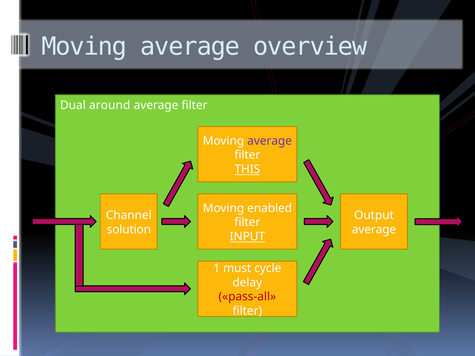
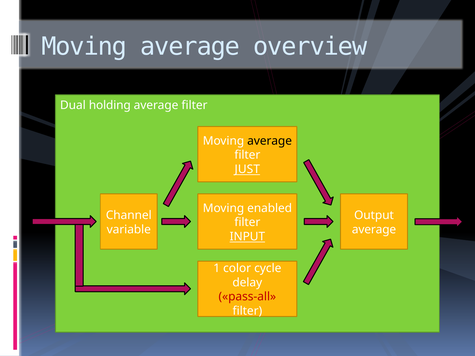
around: around -> holding
average at (270, 141) colour: purple -> black
THIS: THIS -> JUST
solution: solution -> variable
must: must -> color
